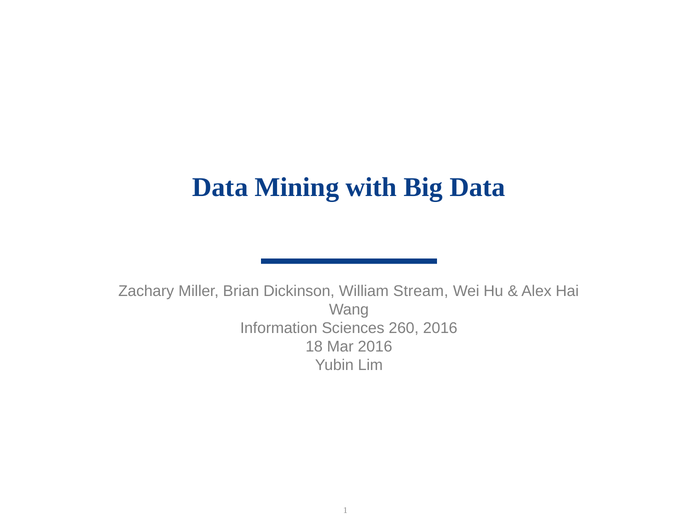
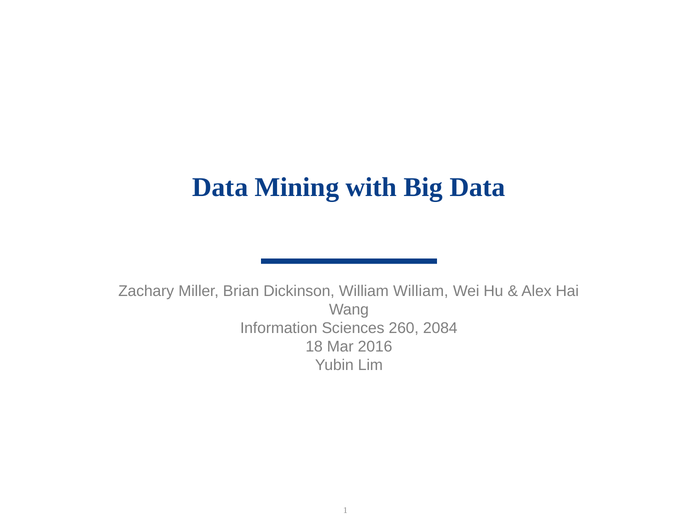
William Stream: Stream -> William
260 2016: 2016 -> 2084
